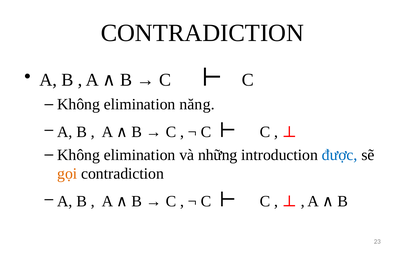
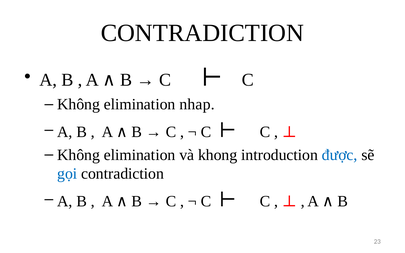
năng: năng -> nhap
những: những -> khong
gọi colour: orange -> blue
